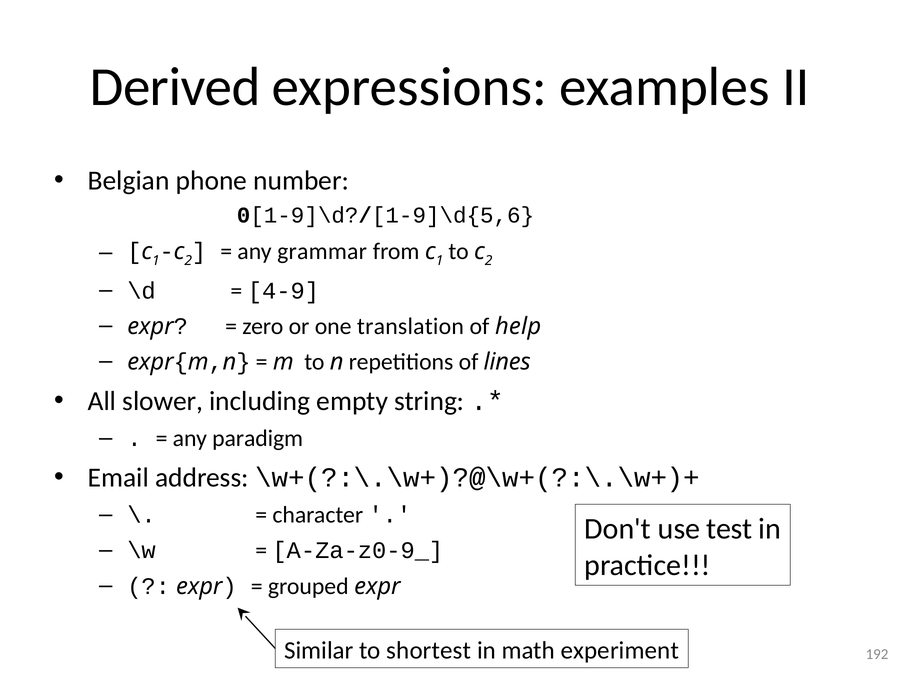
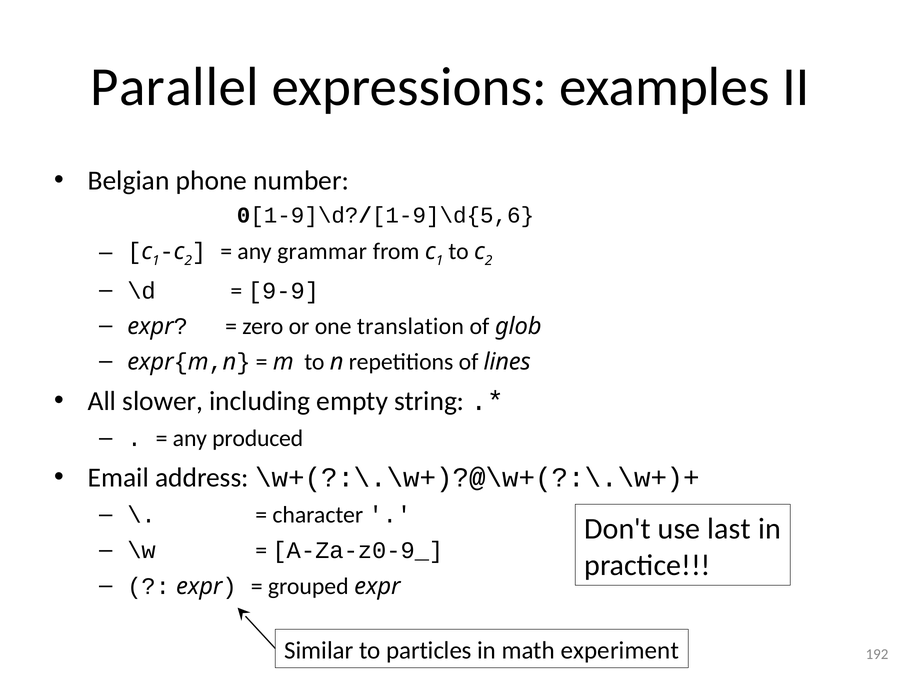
Derived: Derived -> Parallel
4-9: 4-9 -> 9-9
help: help -> glob
paradigm: paradigm -> produced
test: test -> last
shortest: shortest -> particles
